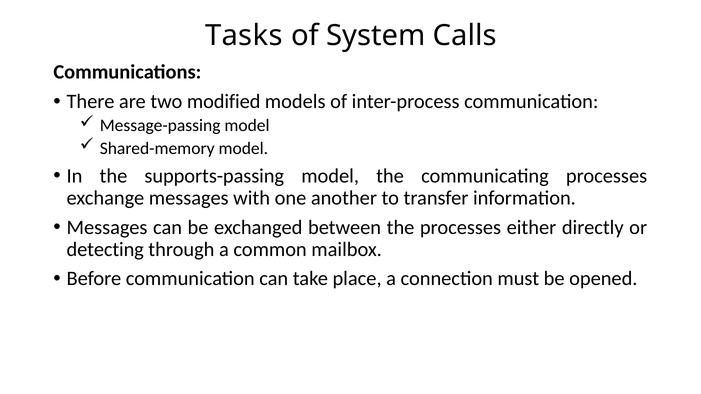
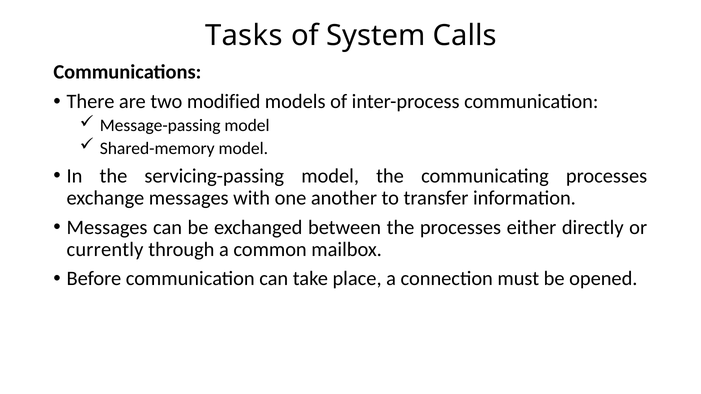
supports-passing: supports-passing -> servicing-passing
detecting: detecting -> currently
